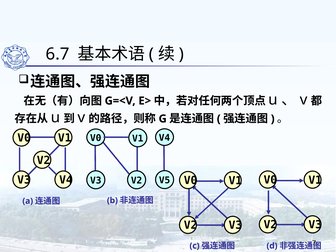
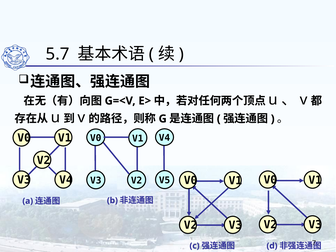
6.7: 6.7 -> 5.7
